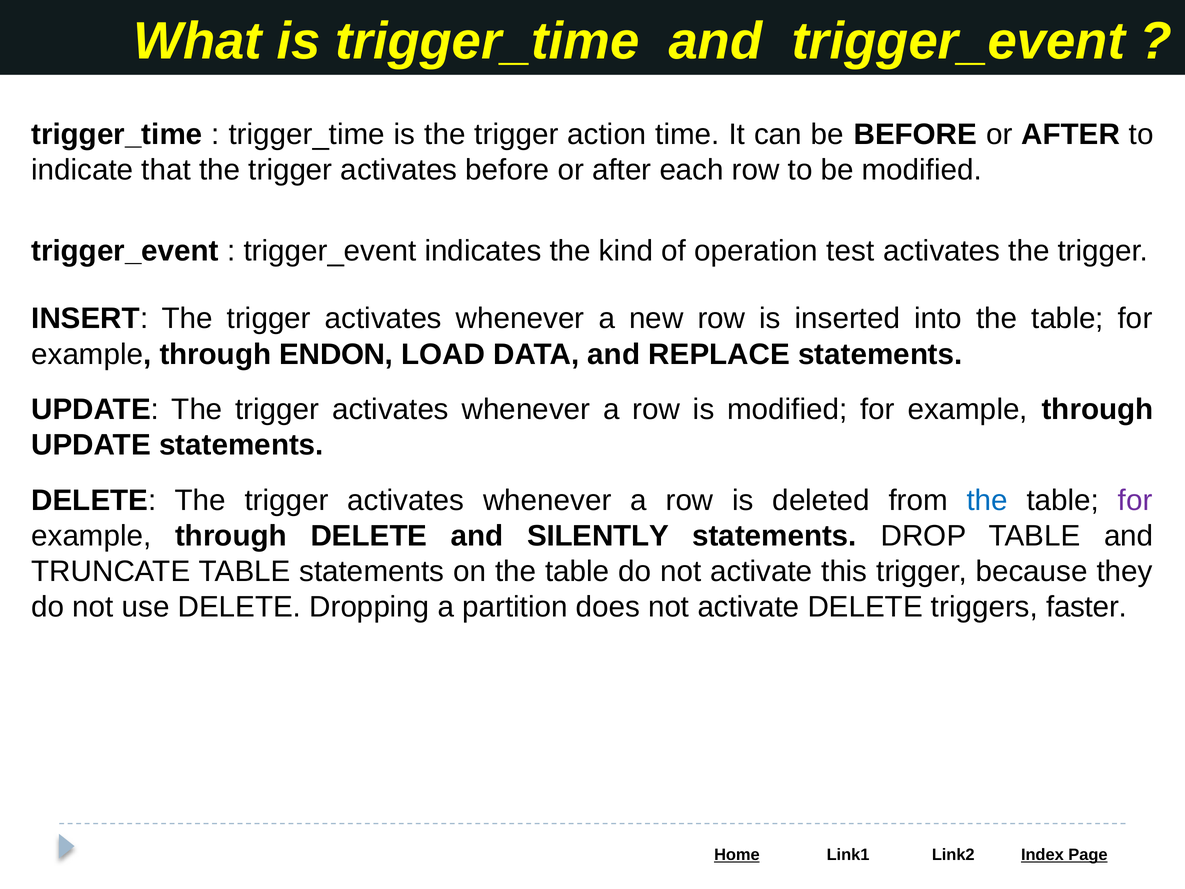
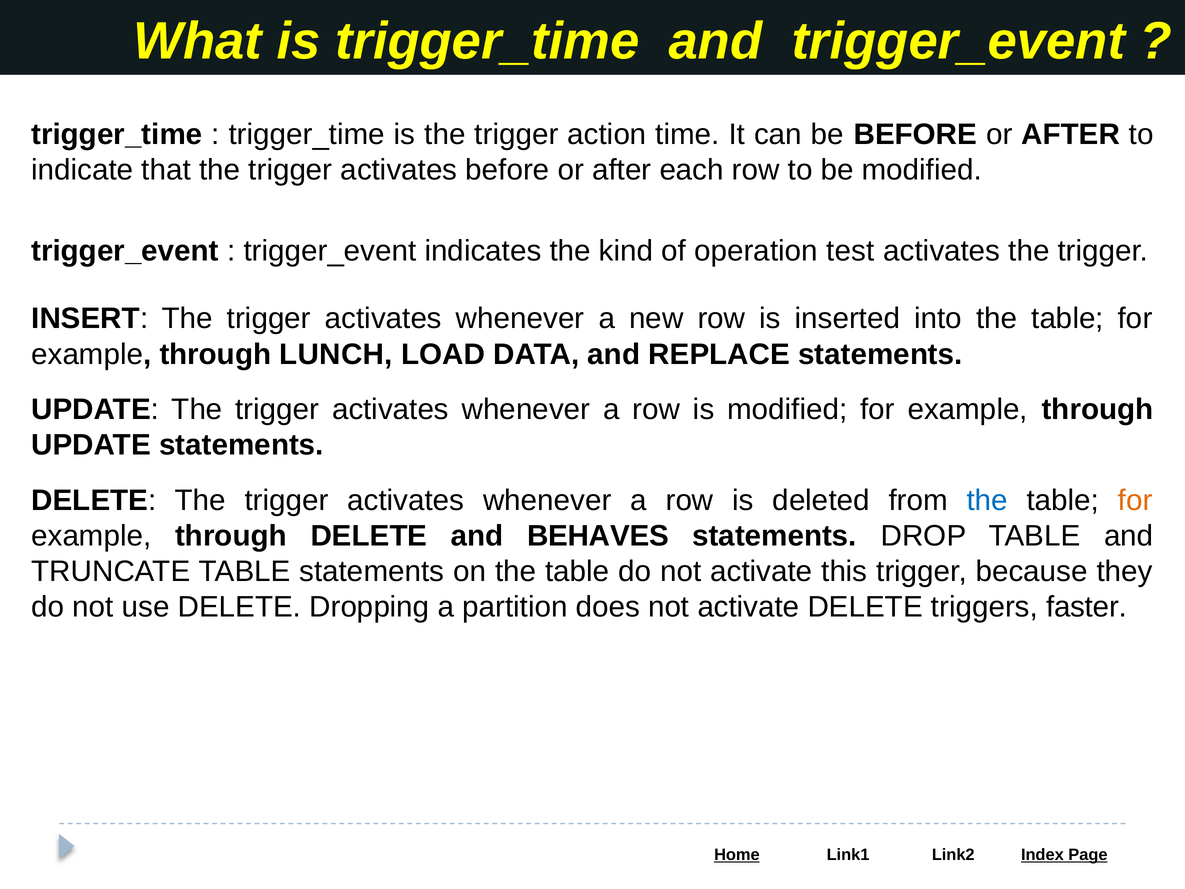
ENDON: ENDON -> LUNCH
for at (1135, 500) colour: purple -> orange
SILENTLY: SILENTLY -> BEHAVES
